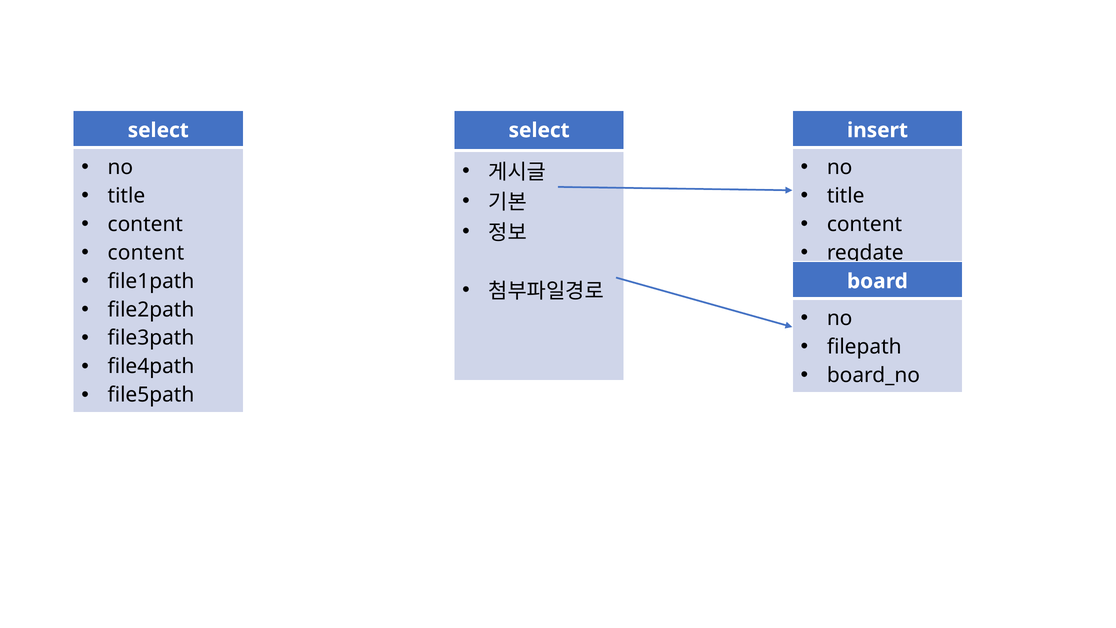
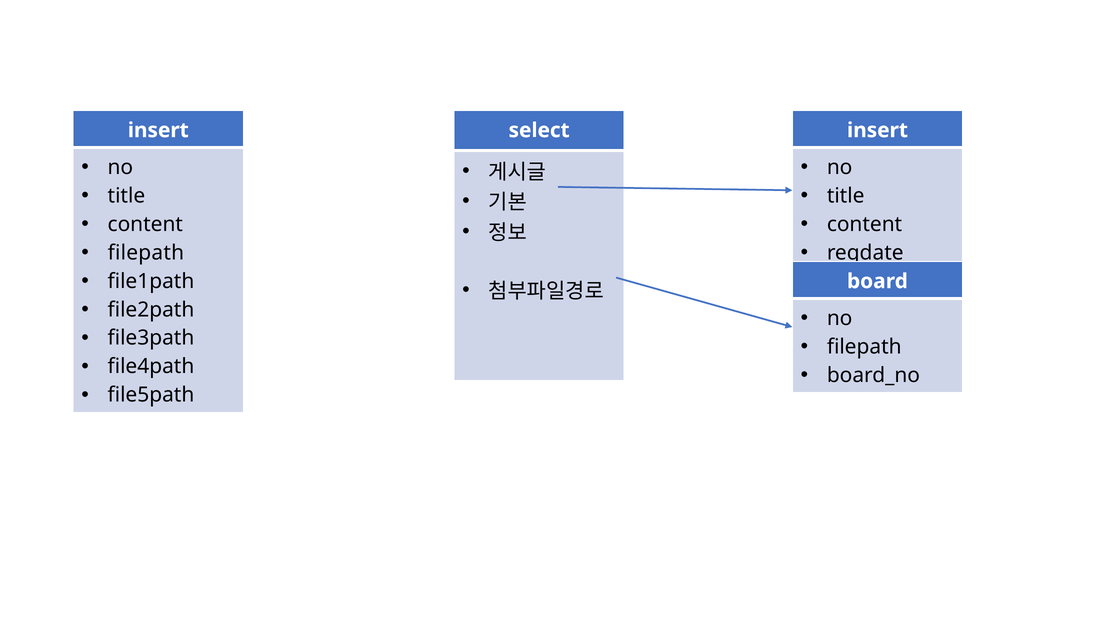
select at (158, 130): select -> insert
content at (146, 253): content -> filepath
